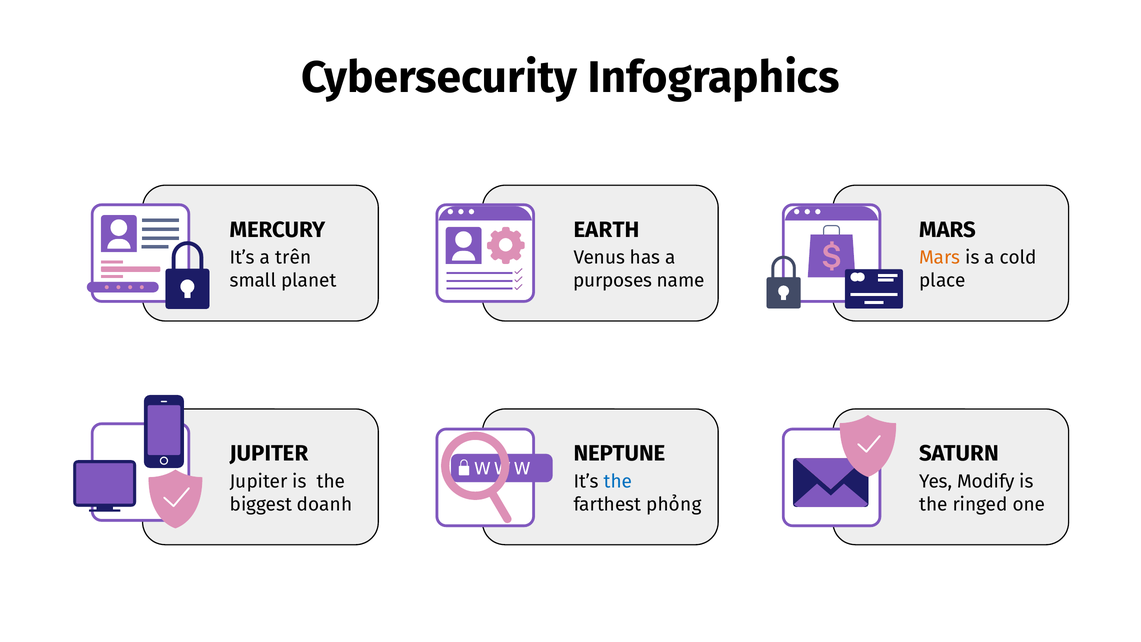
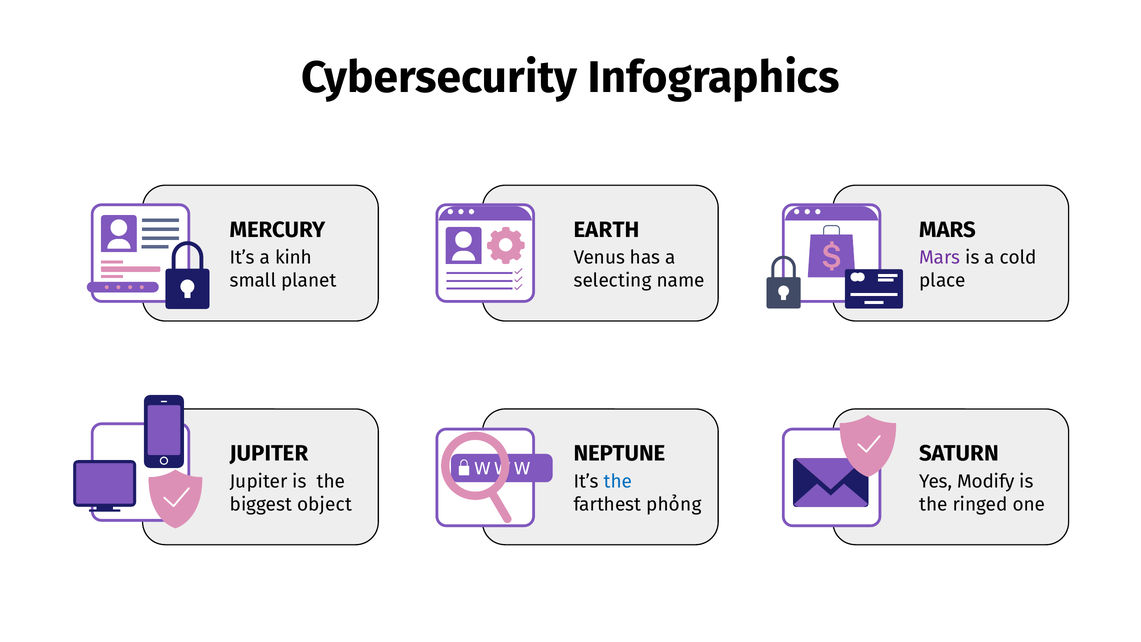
trên: trên -> kinh
Mars at (940, 258) colour: orange -> purple
purposes: purposes -> selecting
doanh: doanh -> object
